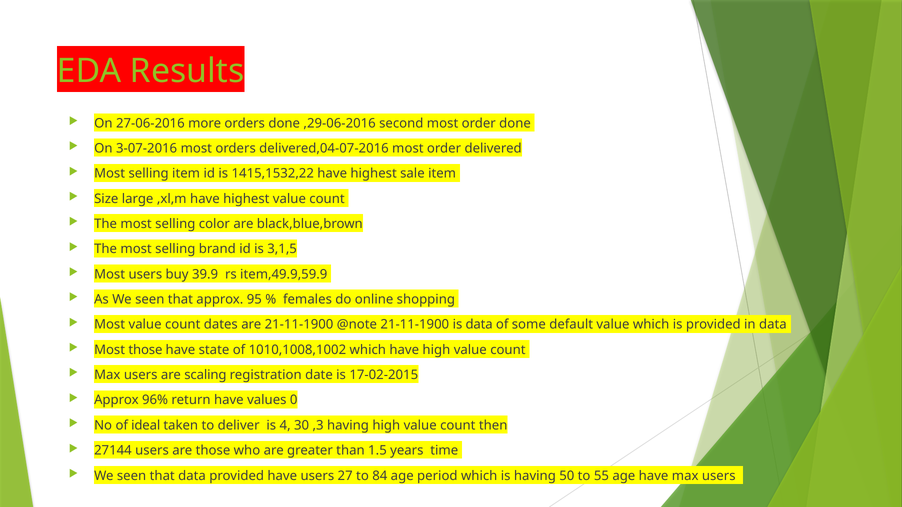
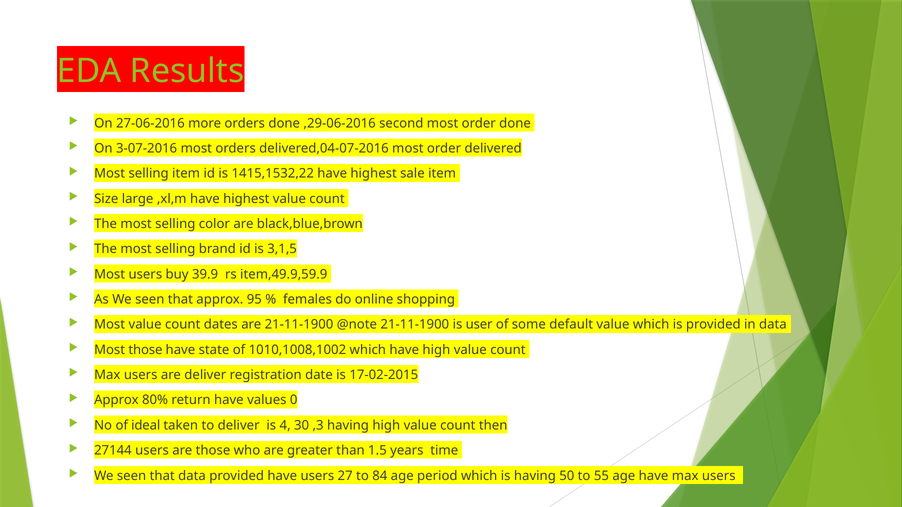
is data: data -> user
are scaling: scaling -> deliver
96%: 96% -> 80%
